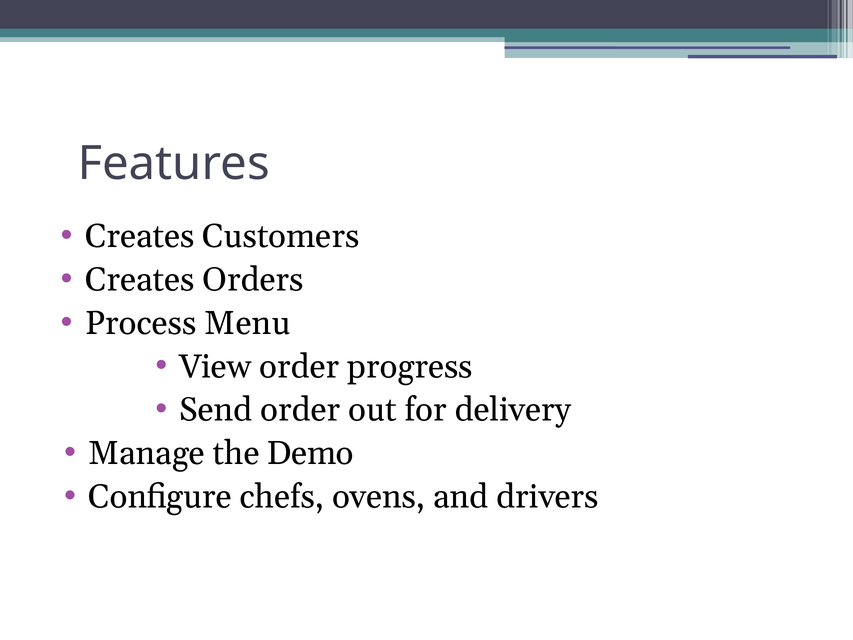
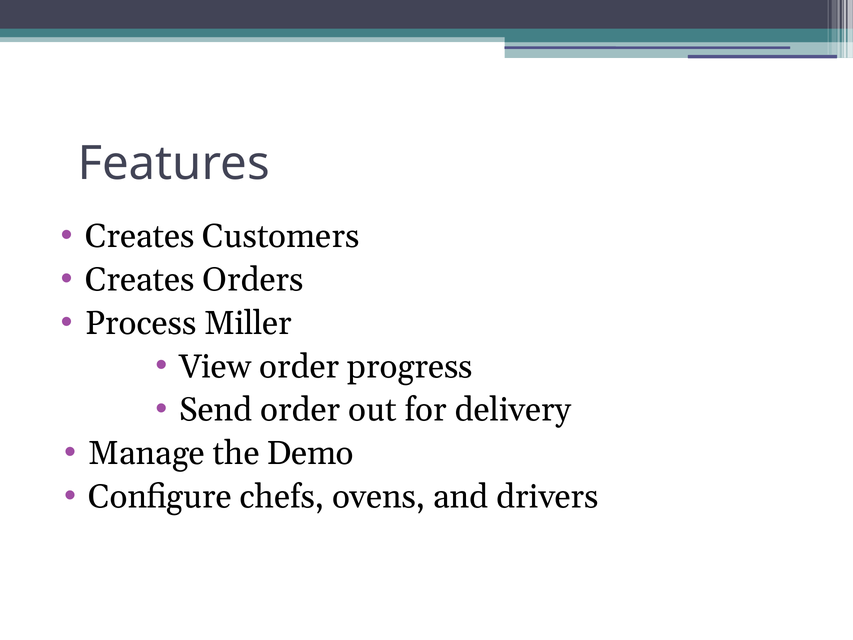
Menu: Menu -> Miller
